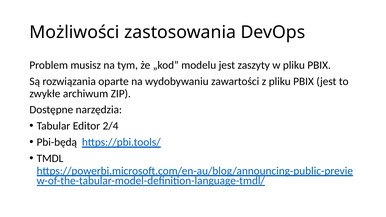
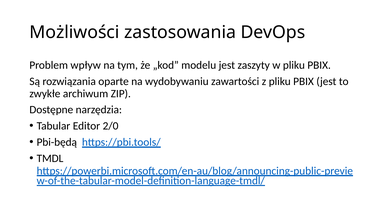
musisz: musisz -> wpływ
2/4: 2/4 -> 2/0
